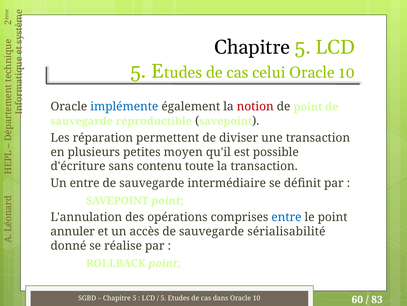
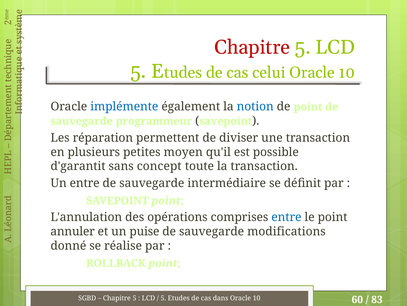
Chapitre at (252, 47) colour: black -> red
notion colour: red -> blue
reproductible: reproductible -> programmeur
d'écriture: d'écriture -> d'garantit
contenu: contenu -> concept
accès: accès -> puise
sérialisabilité: sérialisabilité -> modifications
